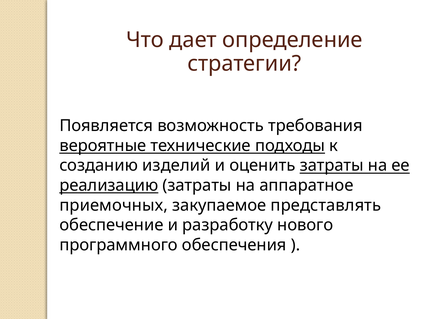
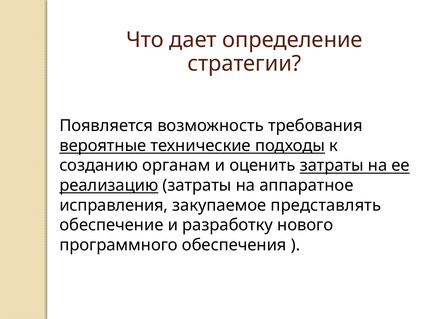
изделий: изделий -> органам
приемочных: приемочных -> исправления
